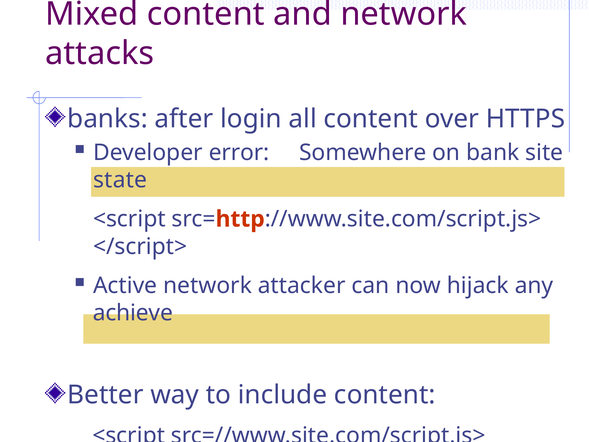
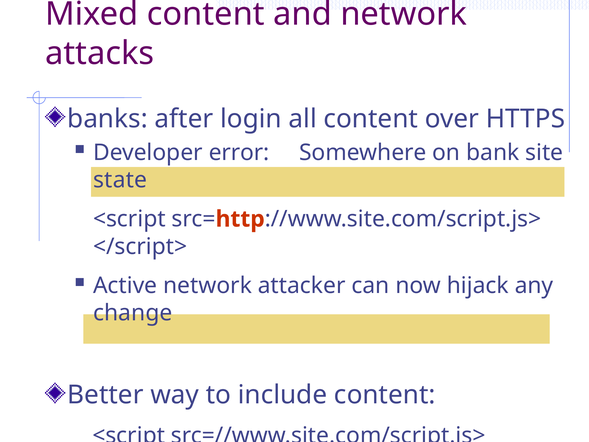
achieve: achieve -> change
